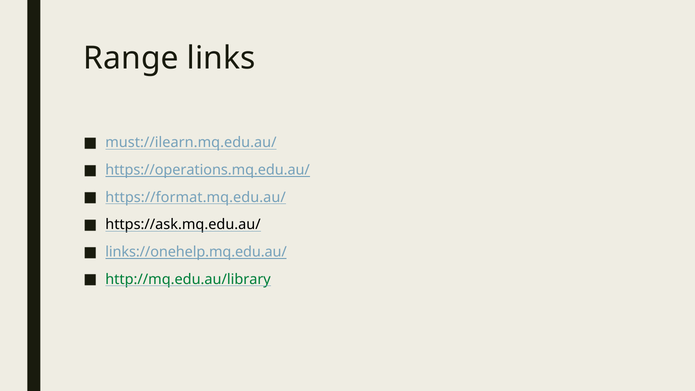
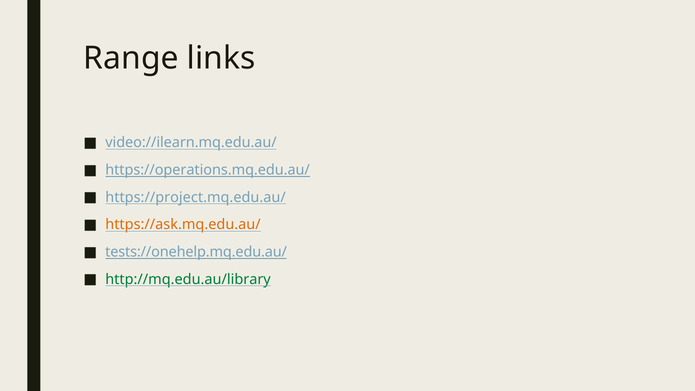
must://ilearn.mq.edu.au/: must://ilearn.mq.edu.au/ -> video://ilearn.mq.edu.au/
https://format.mq.edu.au/: https://format.mq.edu.au/ -> https://project.mq.edu.au/
https://ask.mq.edu.au/ colour: black -> orange
links://onehelp.mq.edu.au/: links://onehelp.mq.edu.au/ -> tests://onehelp.mq.edu.au/
